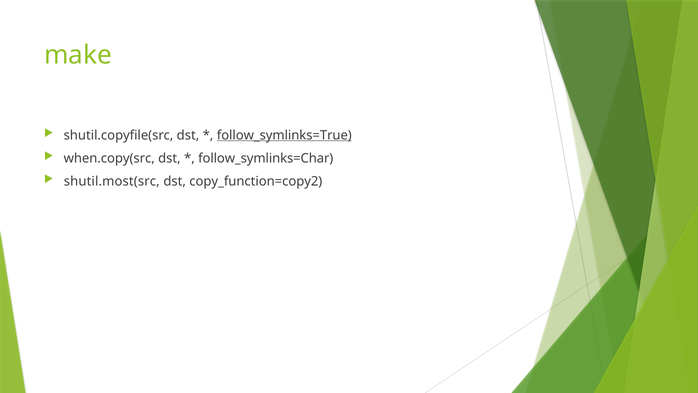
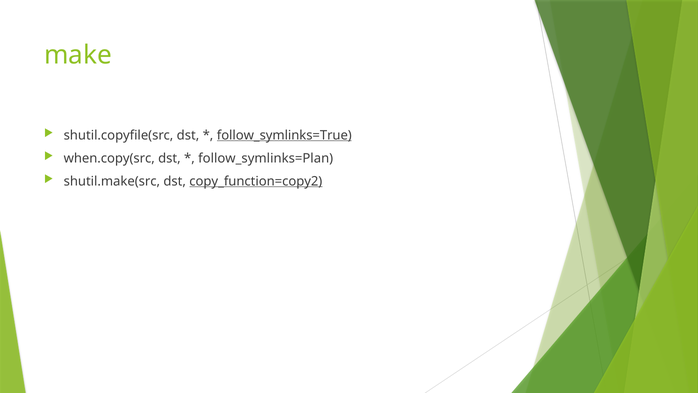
follow_symlinks=Char: follow_symlinks=Char -> follow_symlinks=Plan
shutil.most(src: shutil.most(src -> shutil.make(src
copy_function=copy2 underline: none -> present
